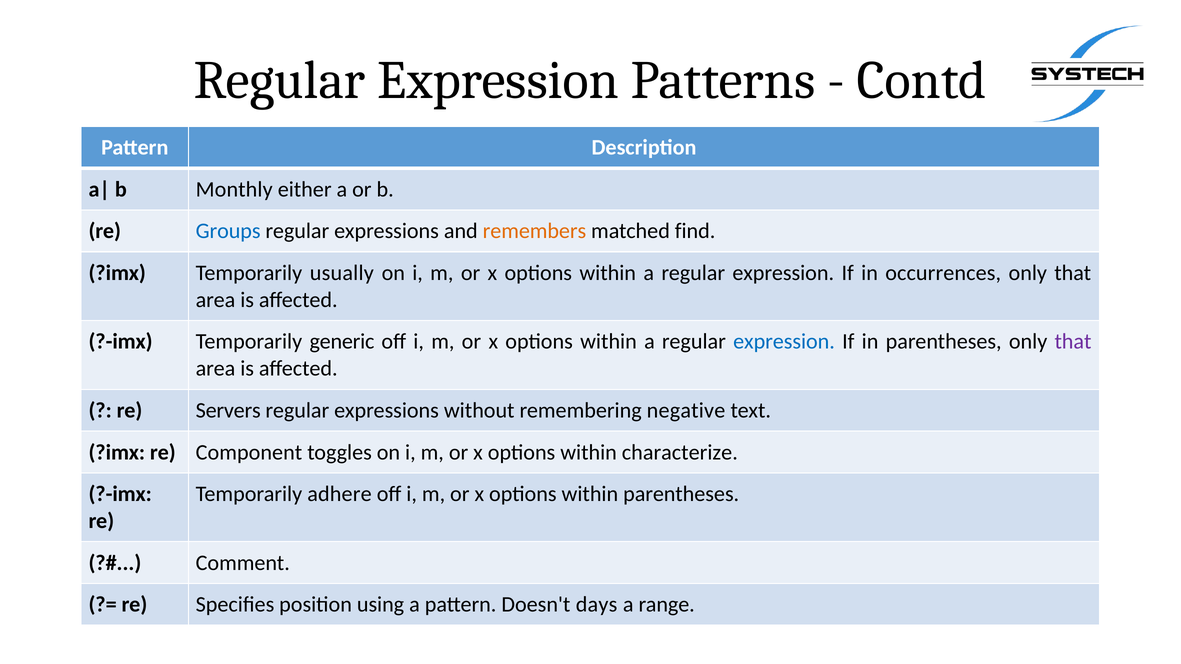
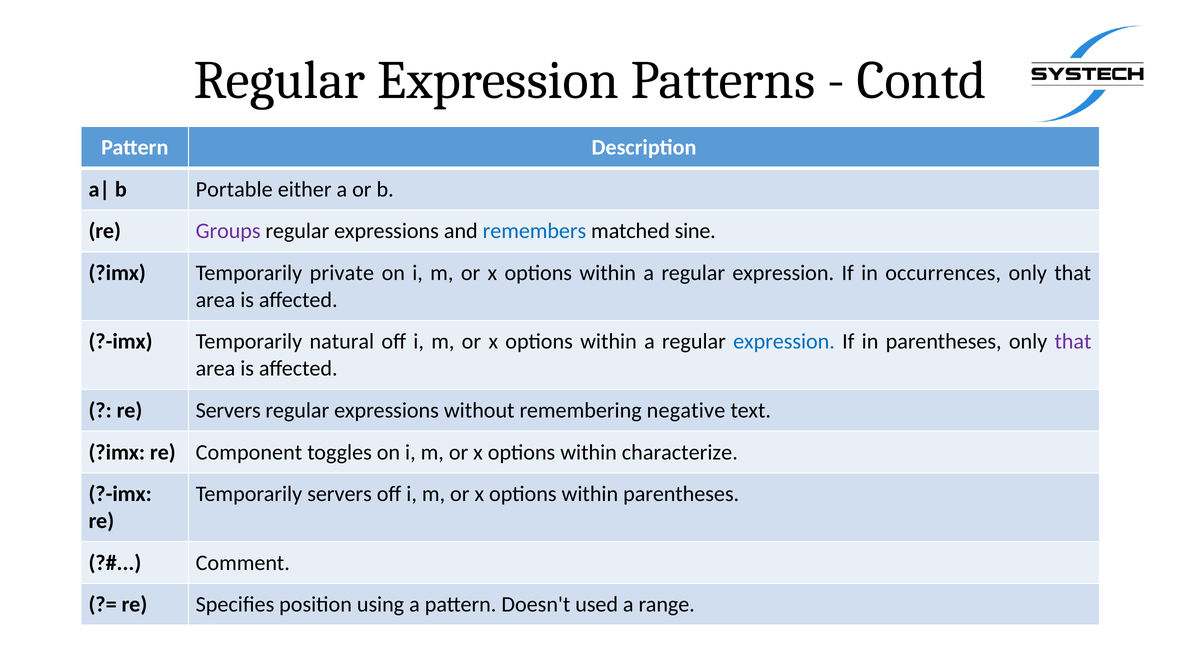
Monthly: Monthly -> Portable
Groups colour: blue -> purple
remembers colour: orange -> blue
find: find -> sine
usually: usually -> private
generic: generic -> natural
Temporarily adhere: adhere -> servers
days: days -> used
